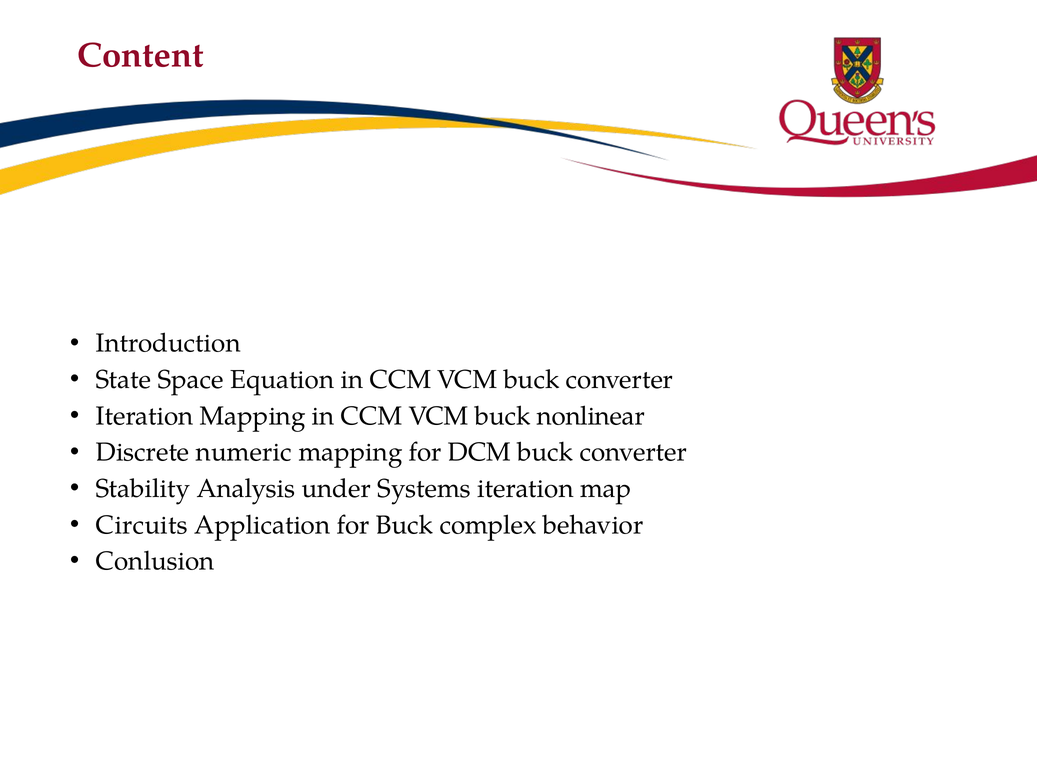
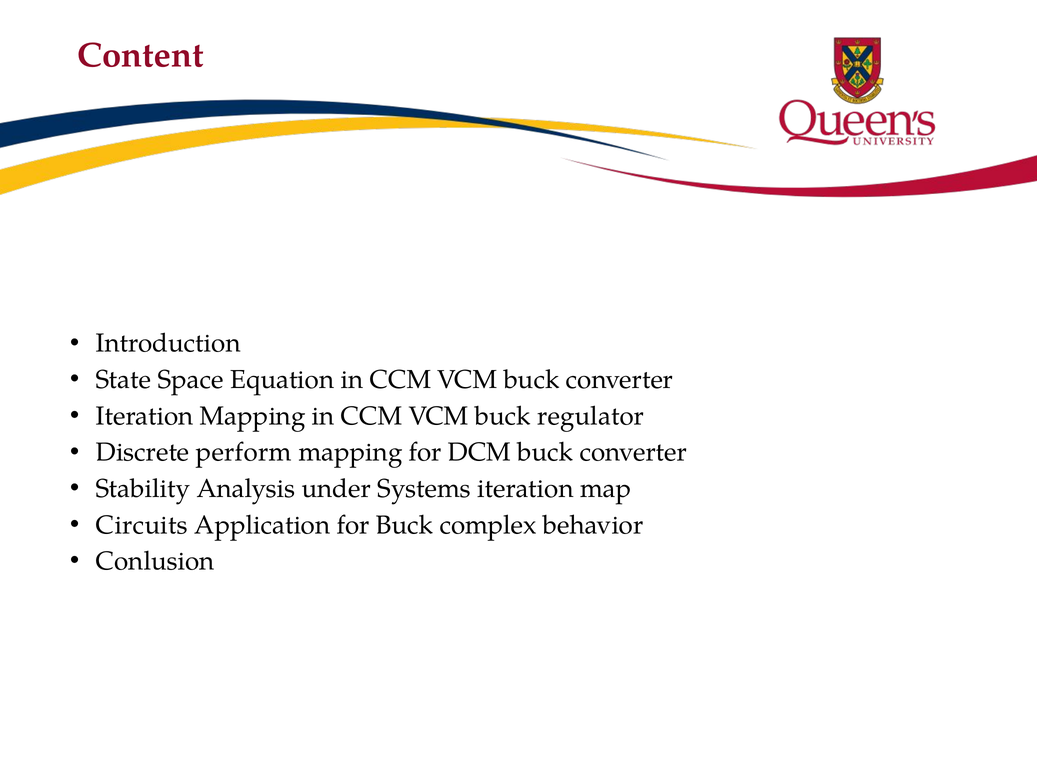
nonlinear: nonlinear -> regulator
numeric: numeric -> perform
